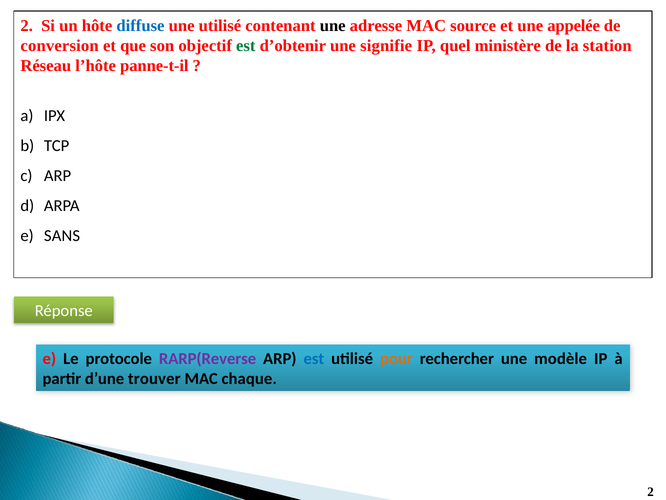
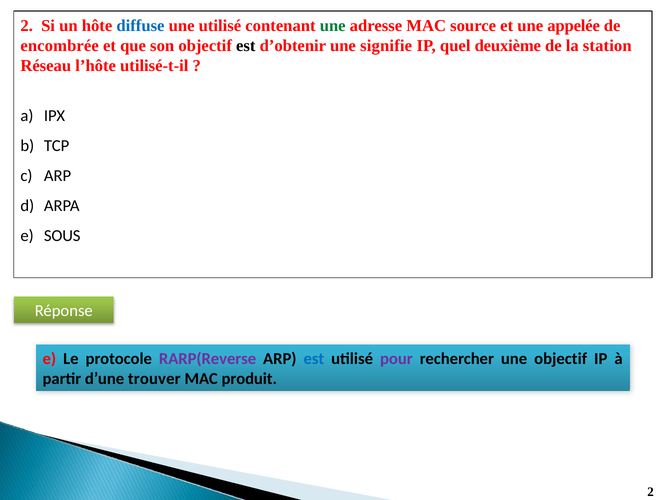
une at (333, 25) colour: black -> green
conversion: conversion -> encombrée
est at (246, 45) colour: green -> black
ministère: ministère -> deuxième
panne-t-il: panne-t-il -> utilisé-t-il
SANS: SANS -> SOUS
pour colour: orange -> purple
une modèle: modèle -> objectif
chaque: chaque -> produit
